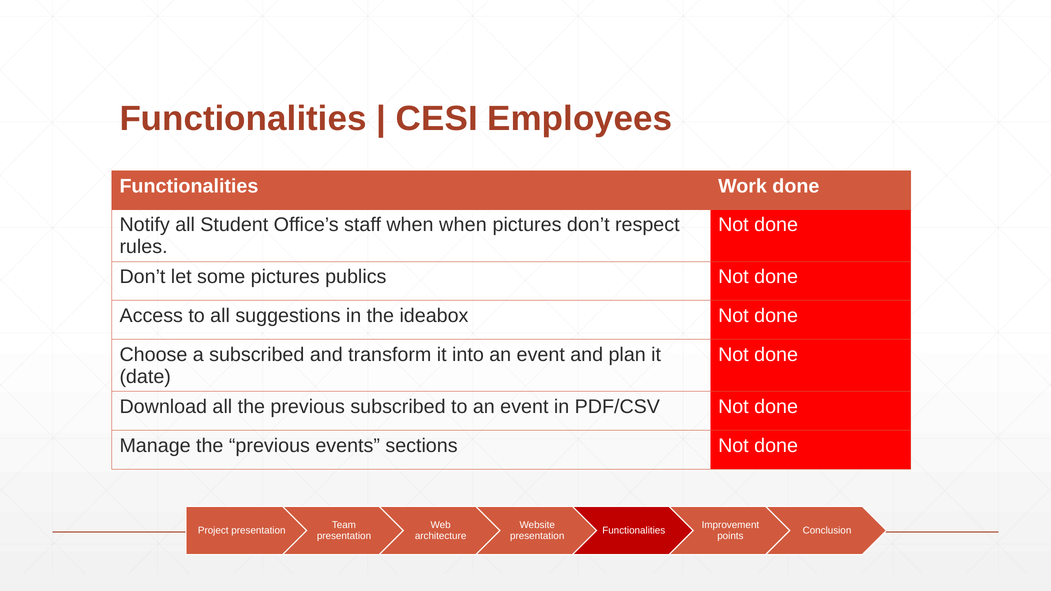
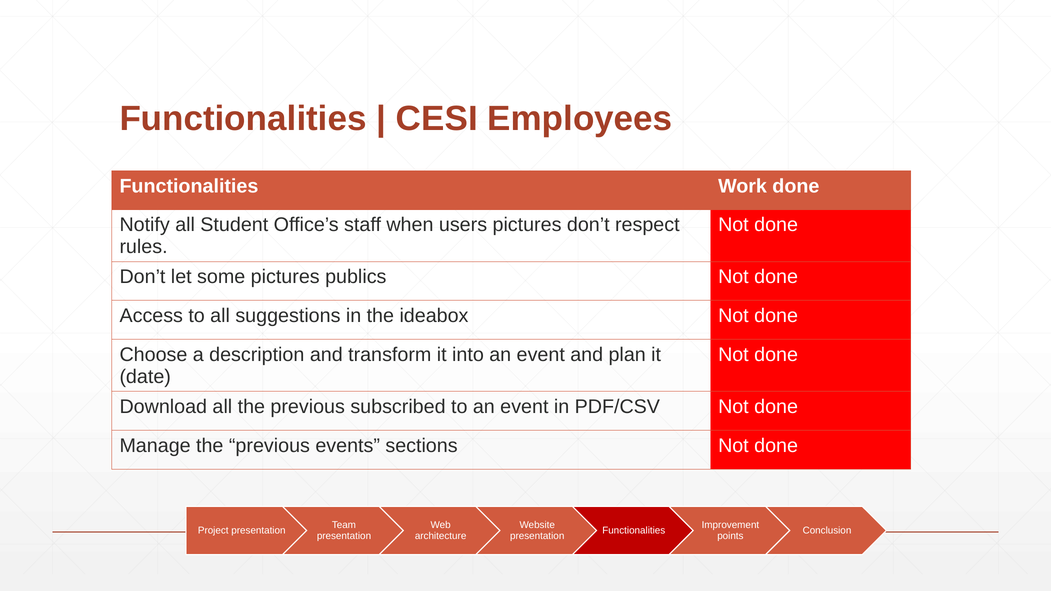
when when: when -> users
a subscribed: subscribed -> description
